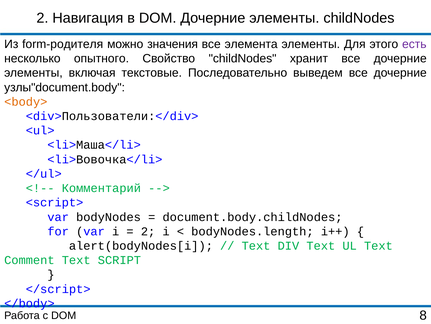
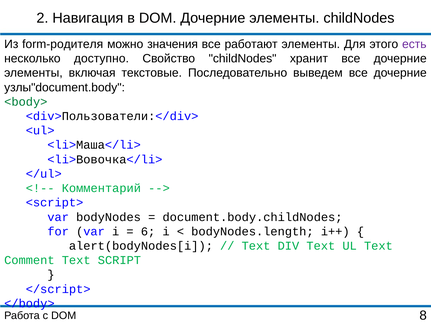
элемента: элемента -> работают
опытного: опытного -> доступно
<body> colour: orange -> green
2 at (148, 231): 2 -> 6
